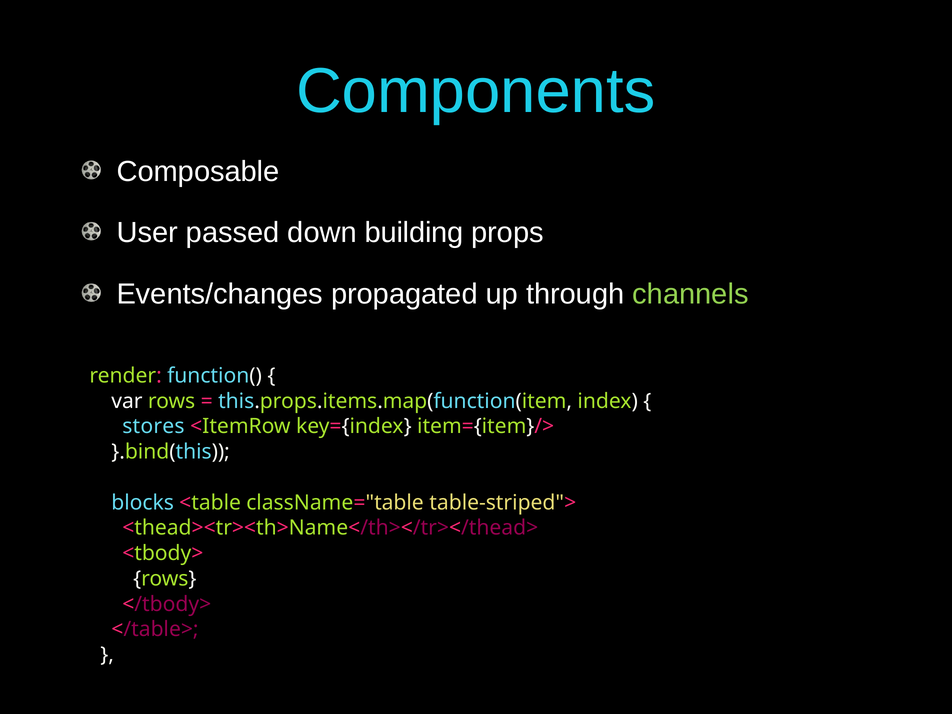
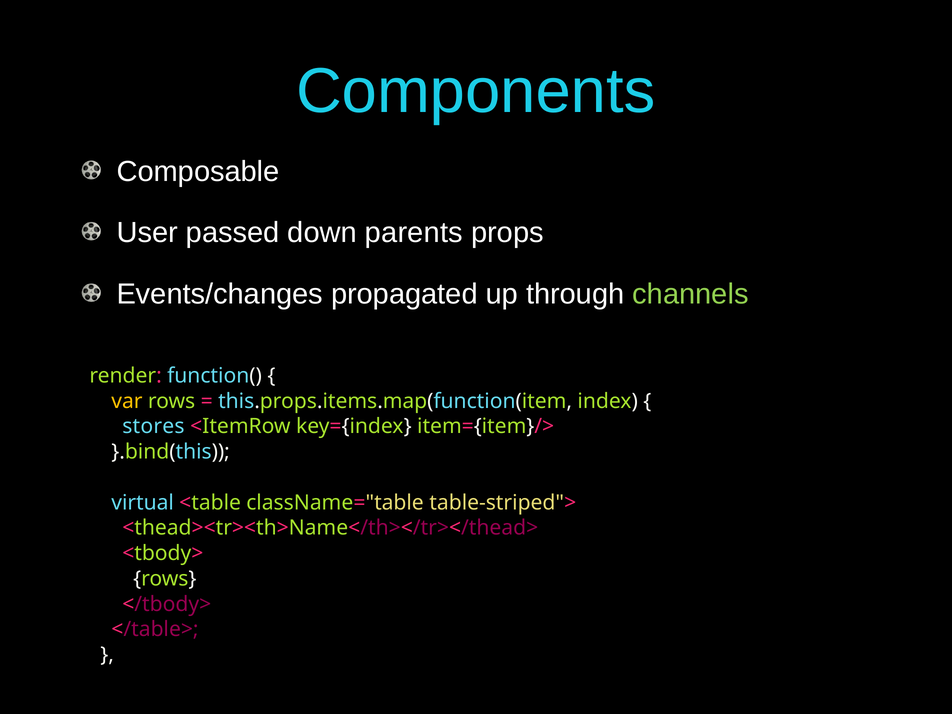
building: building -> parents
var colour: white -> yellow
blocks: blocks -> virtual
